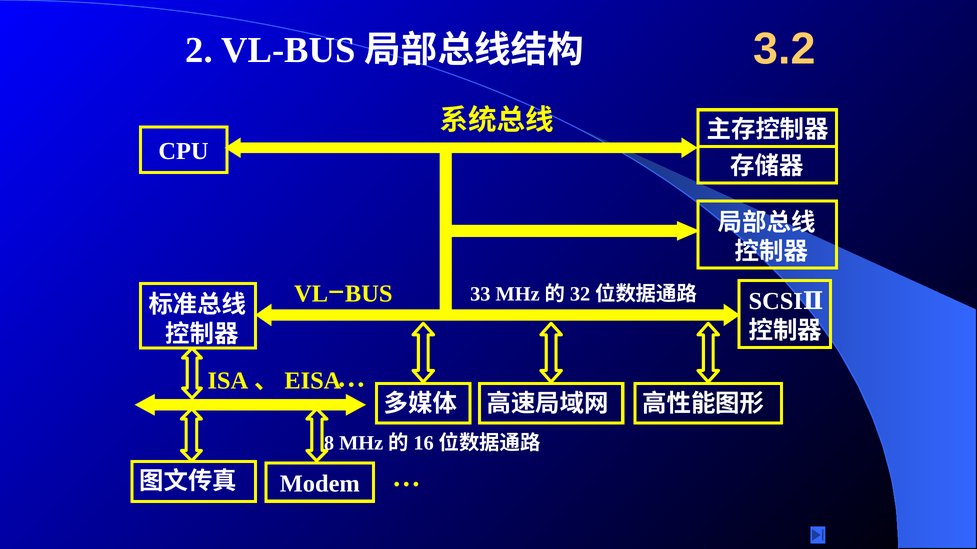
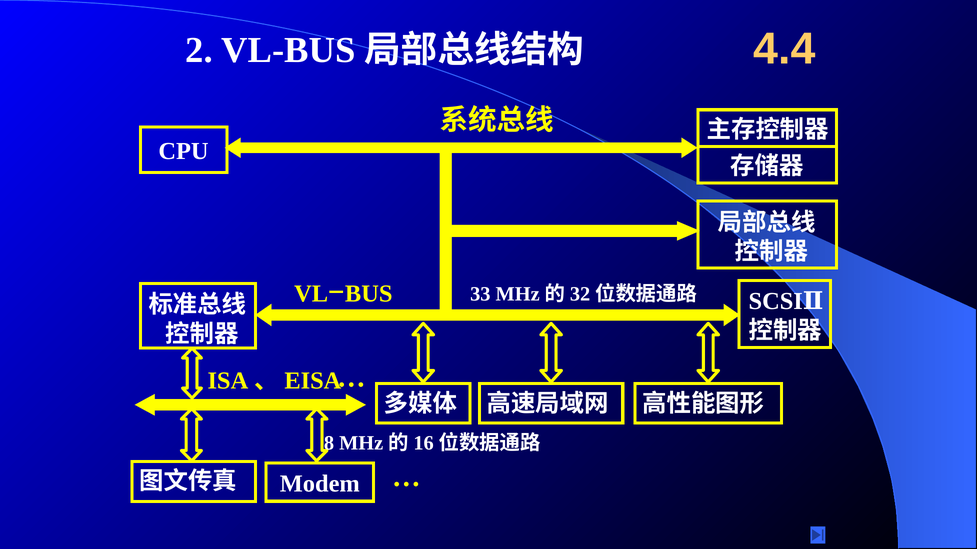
3.2: 3.2 -> 4.4
